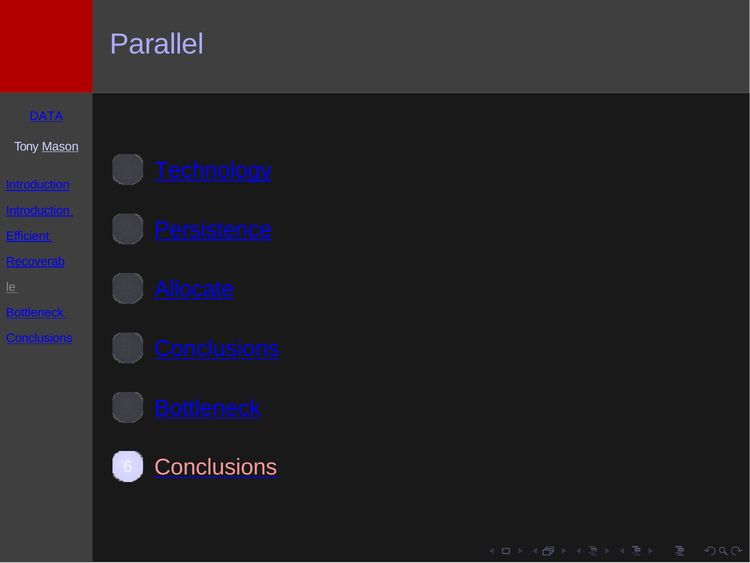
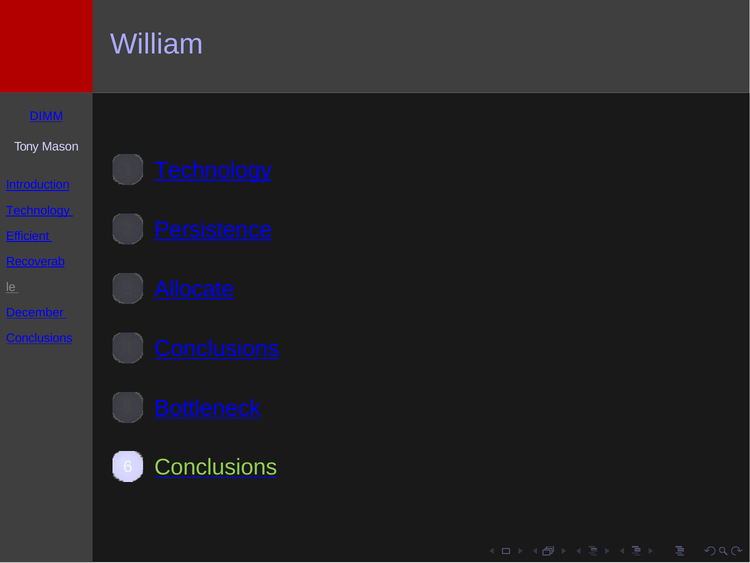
Parallel: Parallel -> William
DATA: DATA -> DIMM
Mason underline: present -> none
Introduction at (38, 210): Introduction -> Technology
Bottleneck at (35, 313): Bottleneck -> December
Conclusions at (216, 467) colour: pink -> light green
